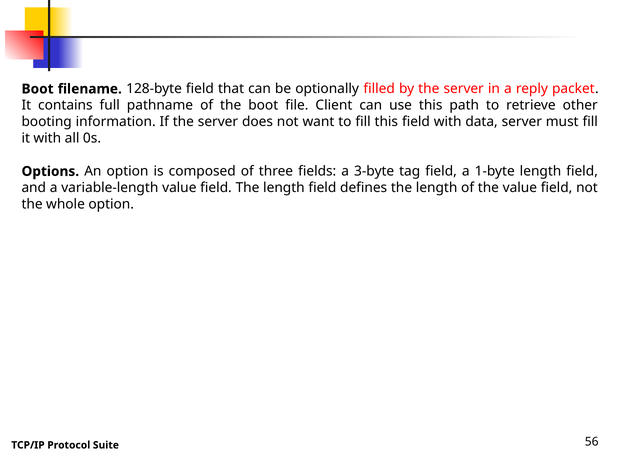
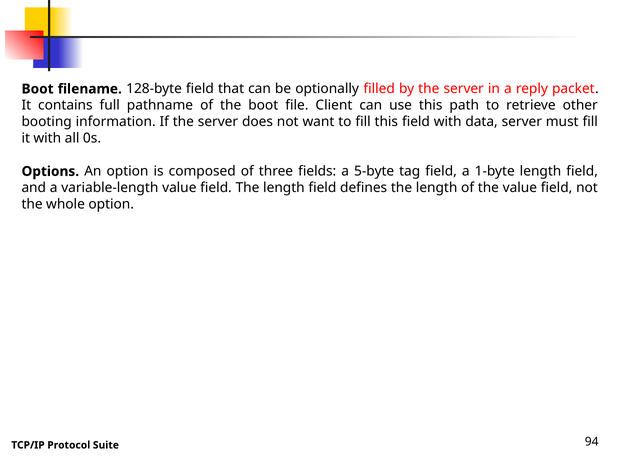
3-byte: 3-byte -> 5-byte
56: 56 -> 94
